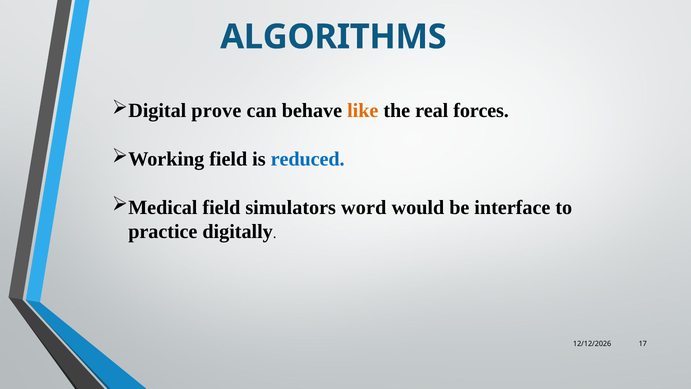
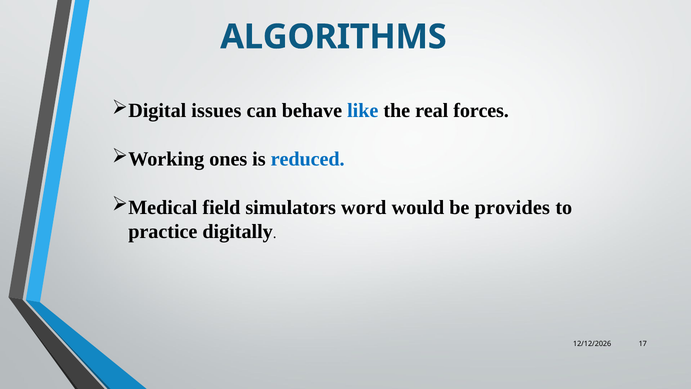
prove: prove -> issues
like colour: orange -> blue
field at (228, 159): field -> ones
interface: interface -> provides
